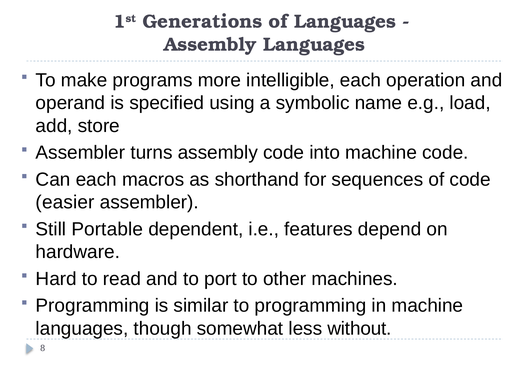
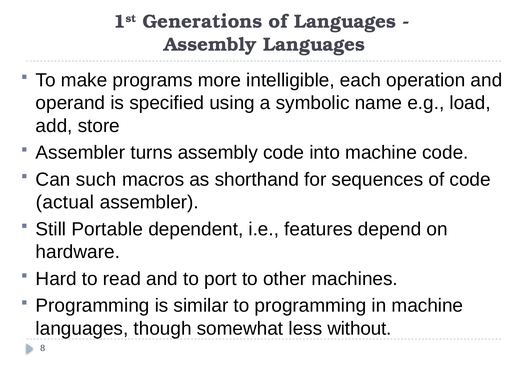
Can each: each -> such
easier: easier -> actual
